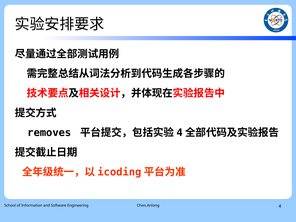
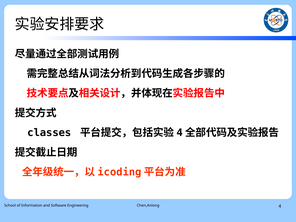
removes: removes -> classes
